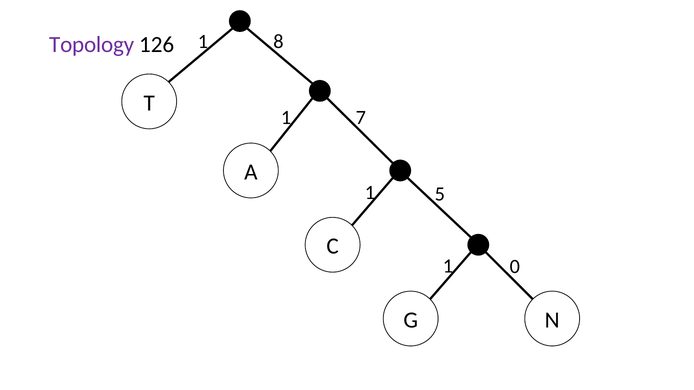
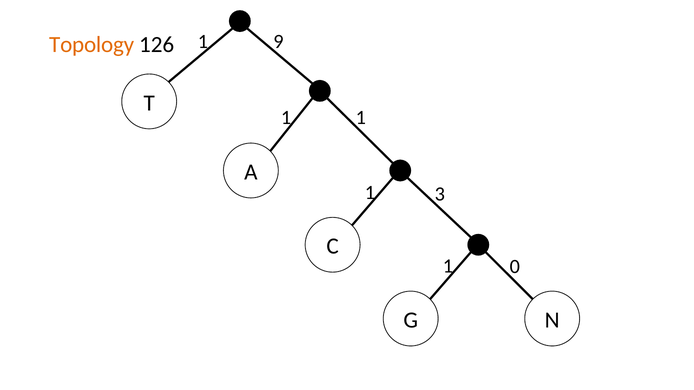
Topology colour: purple -> orange
8: 8 -> 9
1 7: 7 -> 1
5: 5 -> 3
